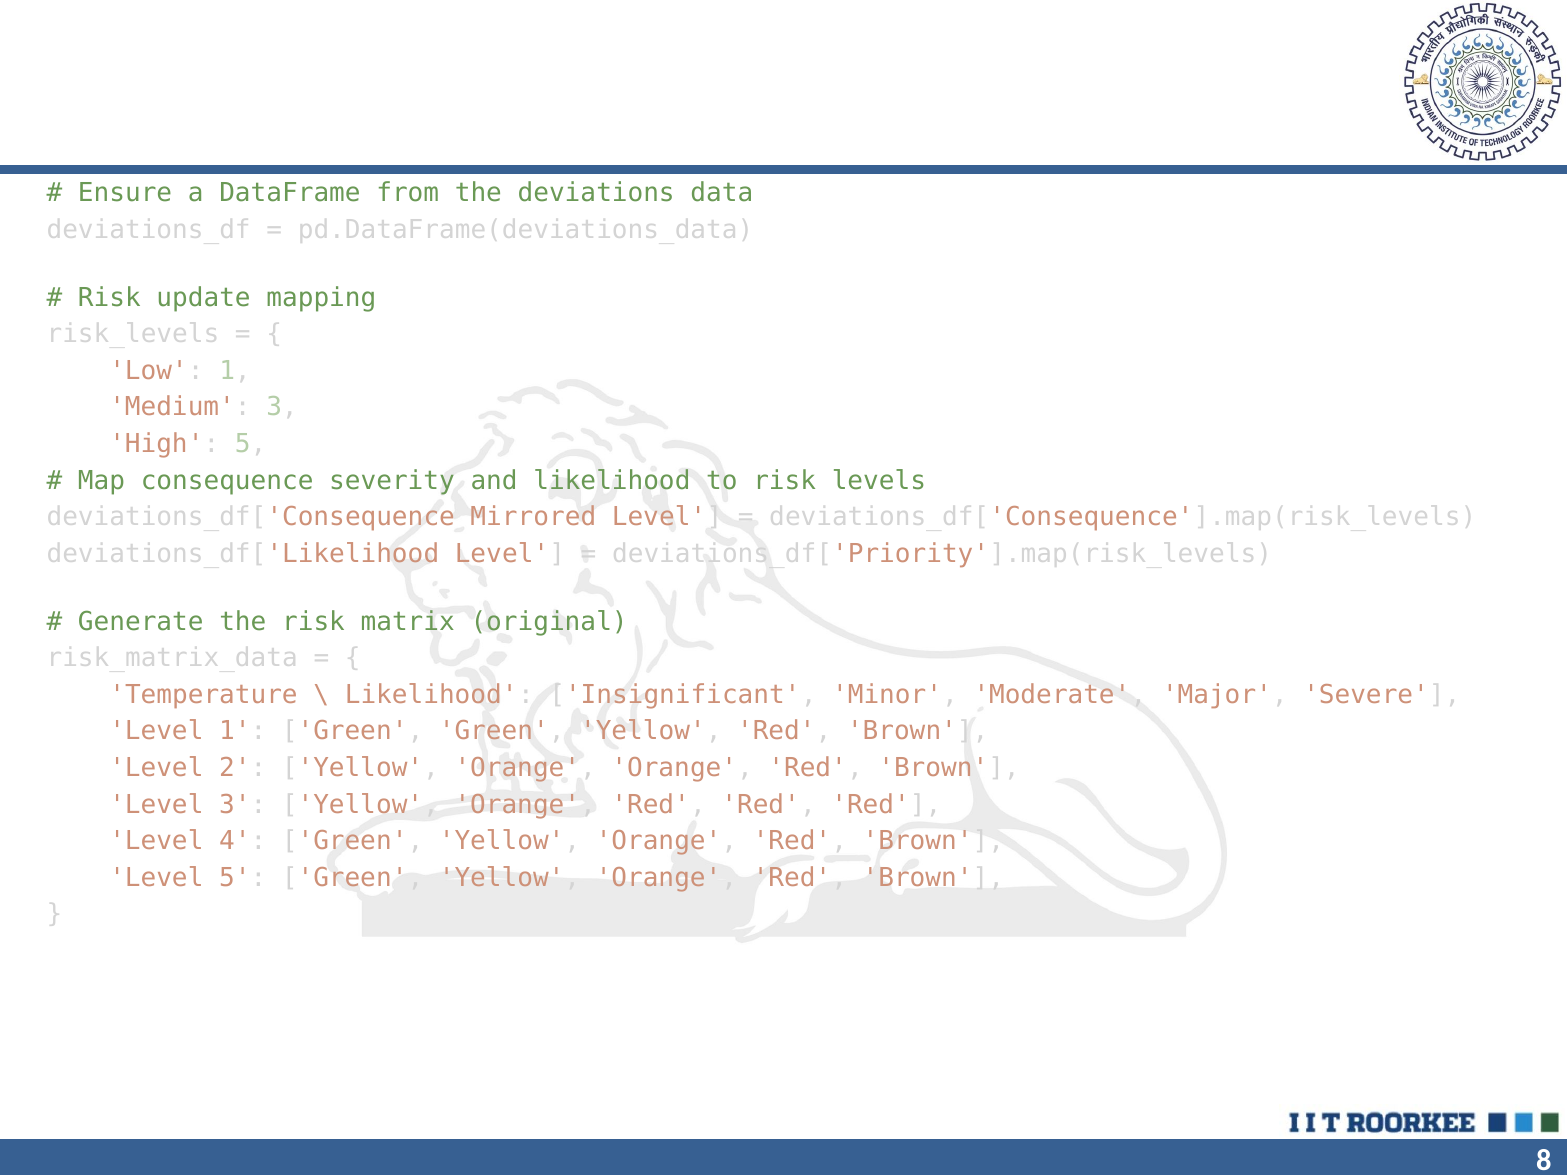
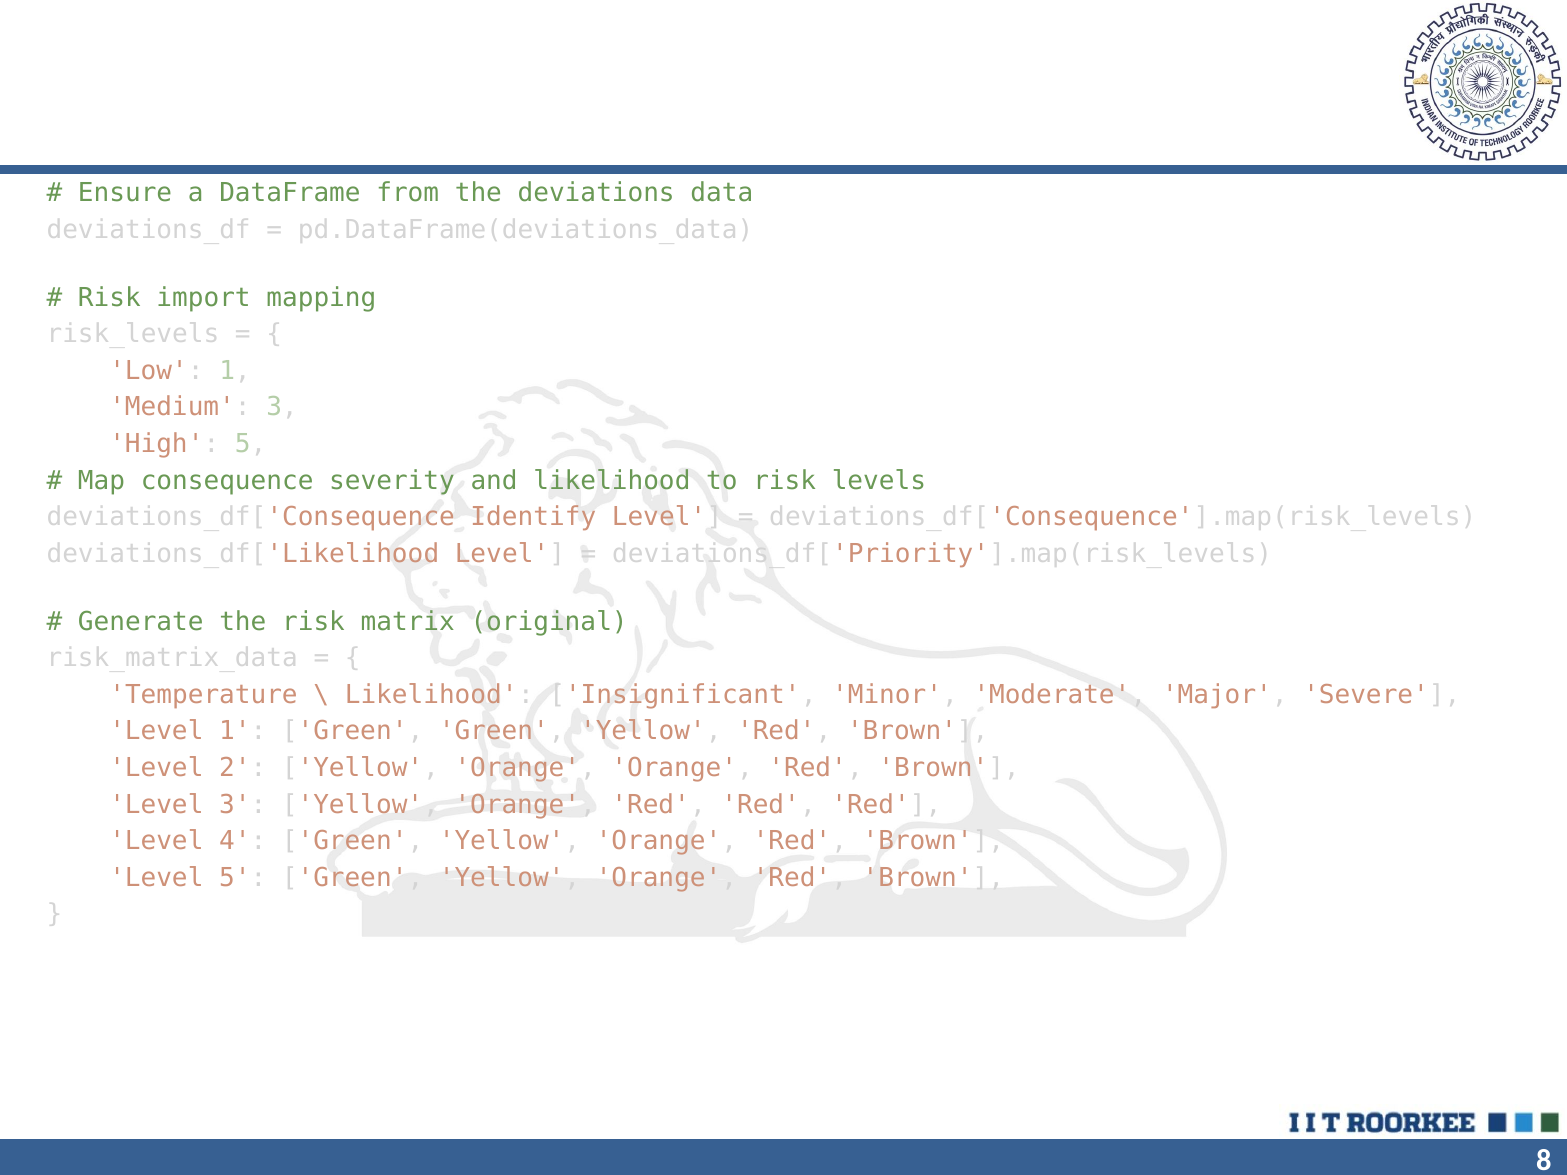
update: update -> import
Mirrored: Mirrored -> Identify
